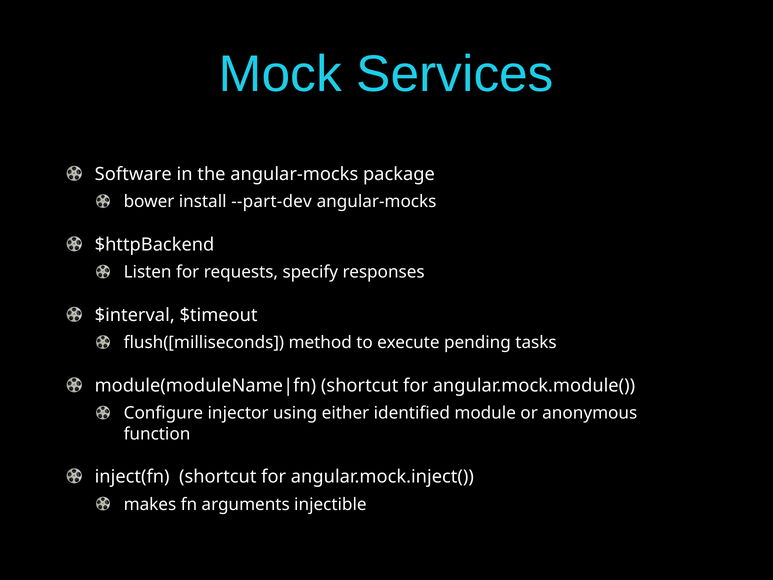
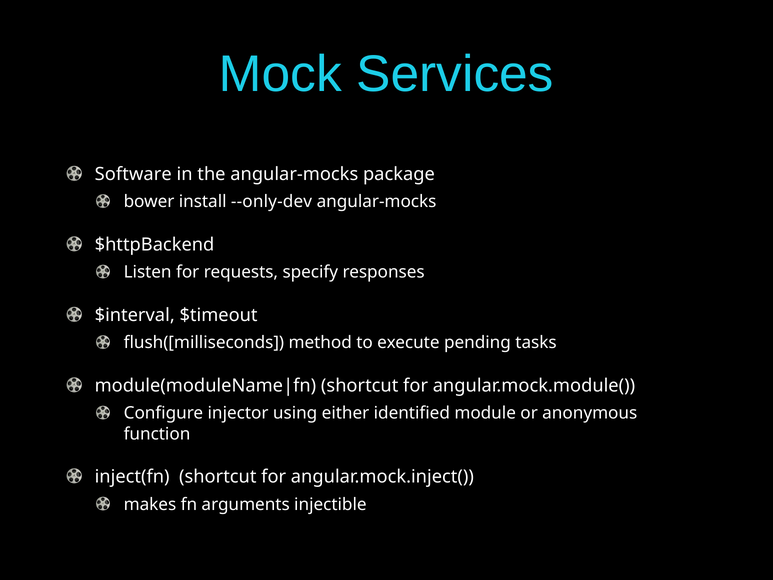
--part-dev: --part-dev -> --only-dev
